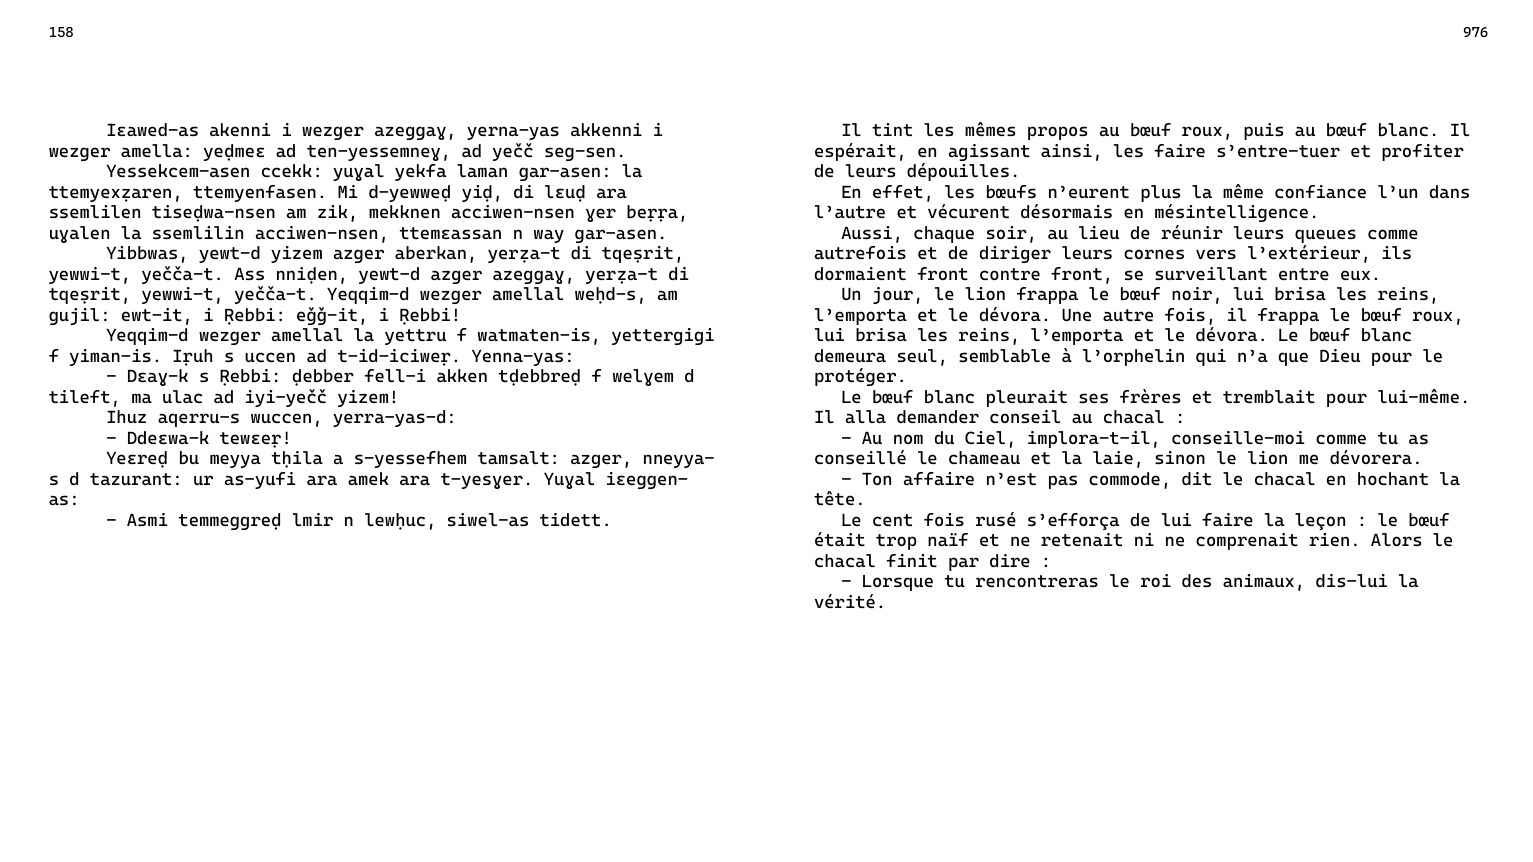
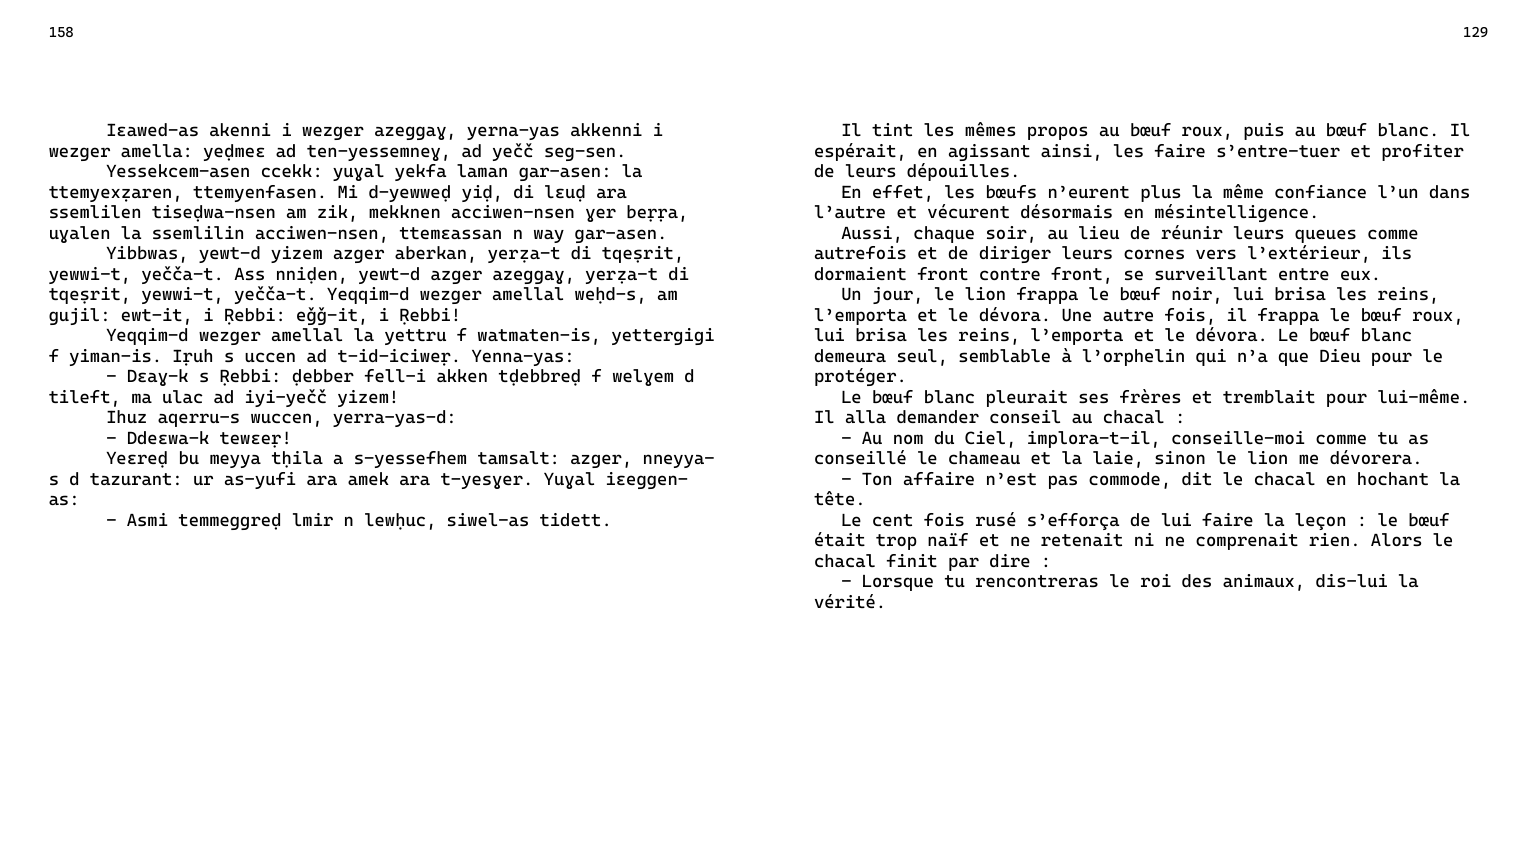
976: 976 -> 129
